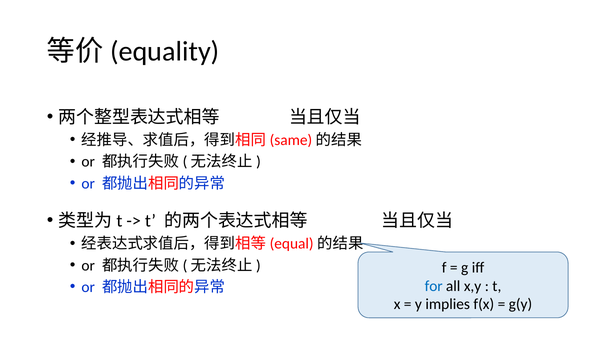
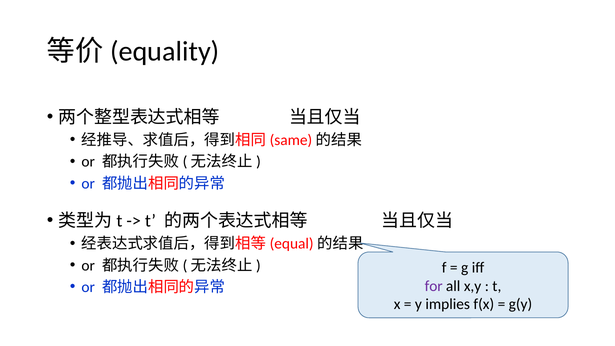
for colour: blue -> purple
